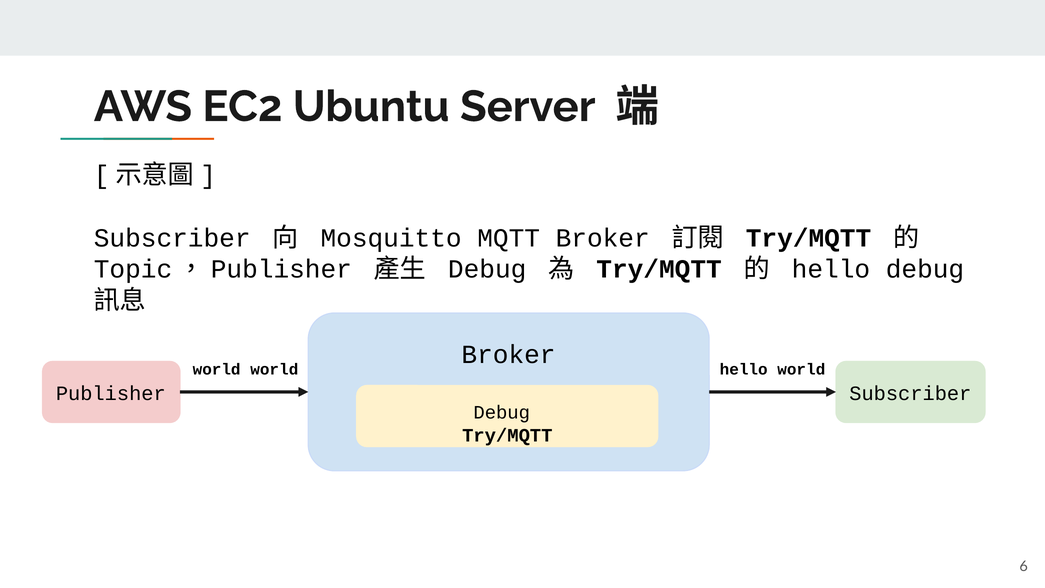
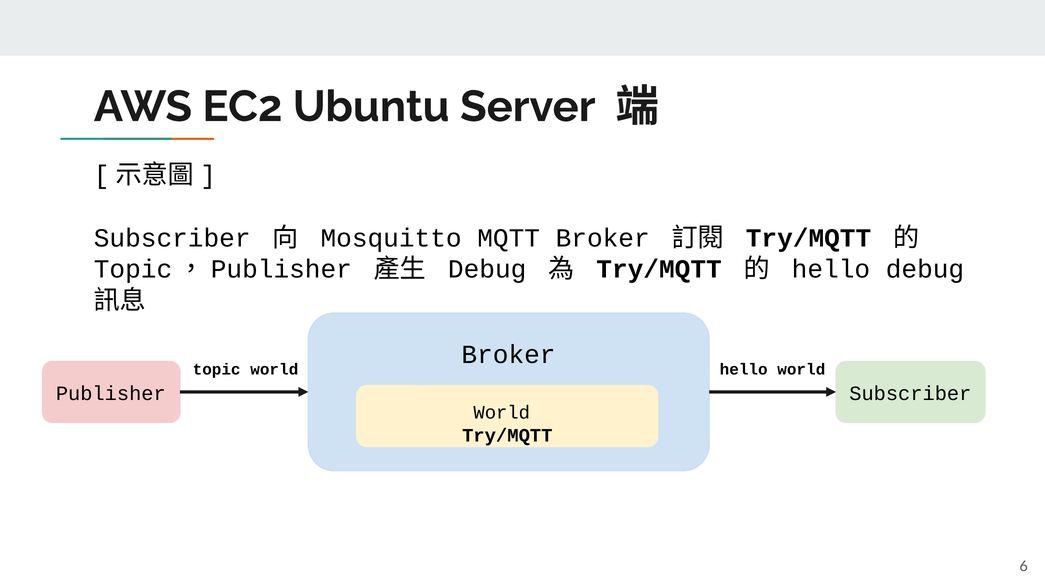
world at (217, 369): world -> topic
Debug at (502, 413): Debug -> World
